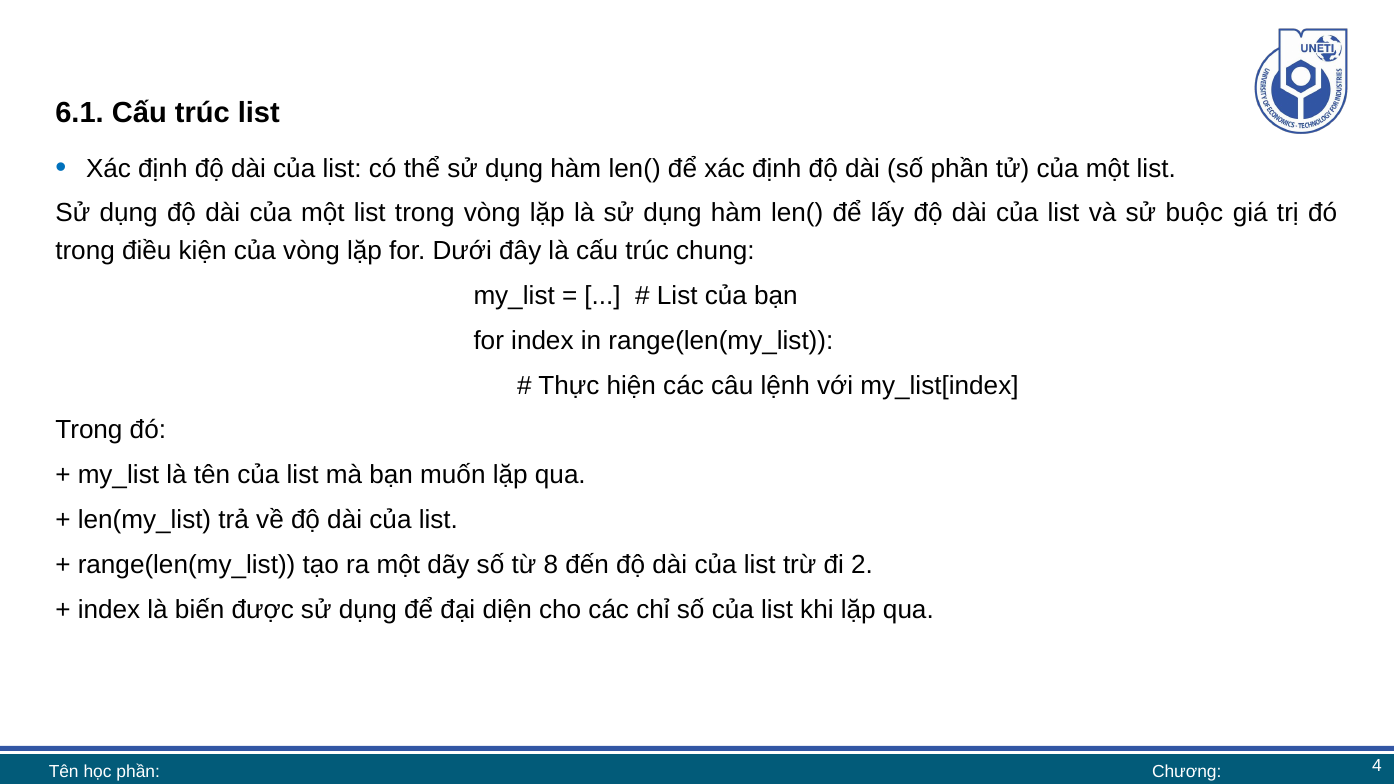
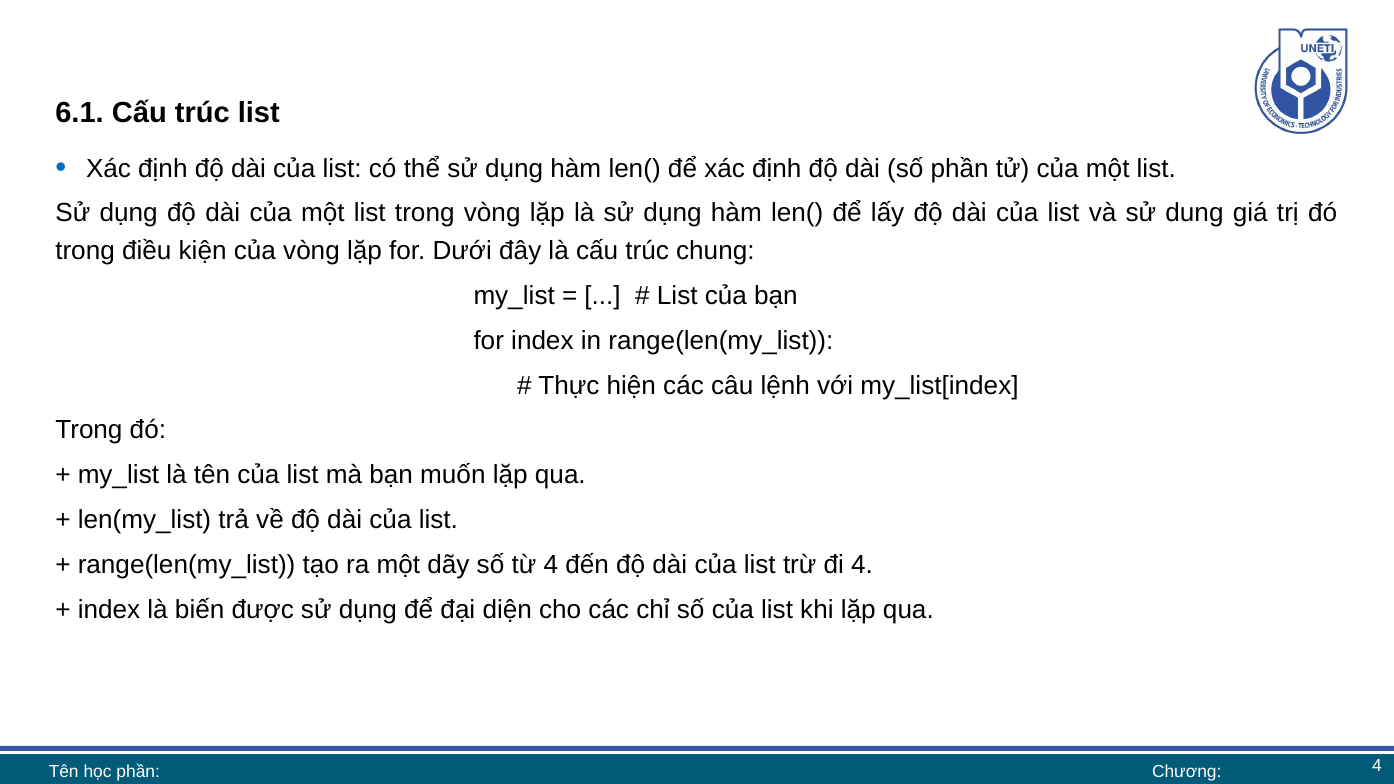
buộc: buộc -> dung
từ 8: 8 -> 4
đi 2: 2 -> 4
